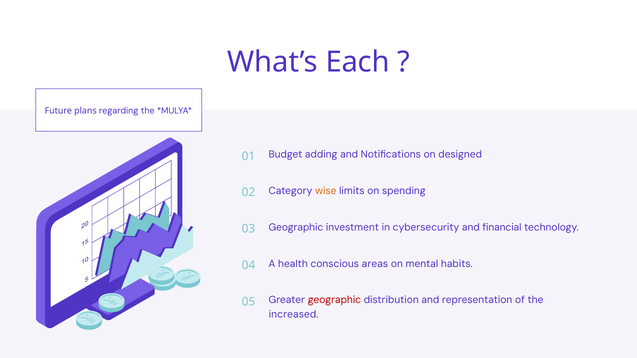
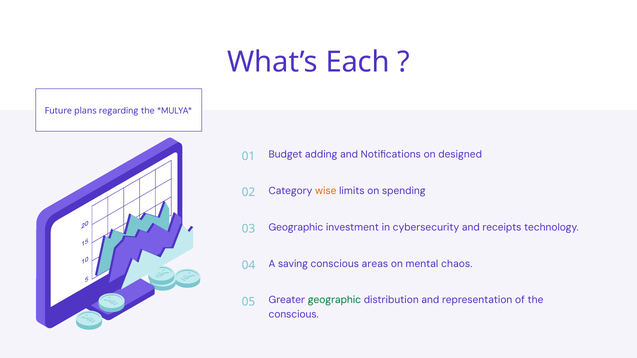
financial: financial -> receipts
health: health -> saving
habits: habits -> chaos
geographic at (334, 300) colour: red -> green
increased at (294, 315): increased -> conscious
